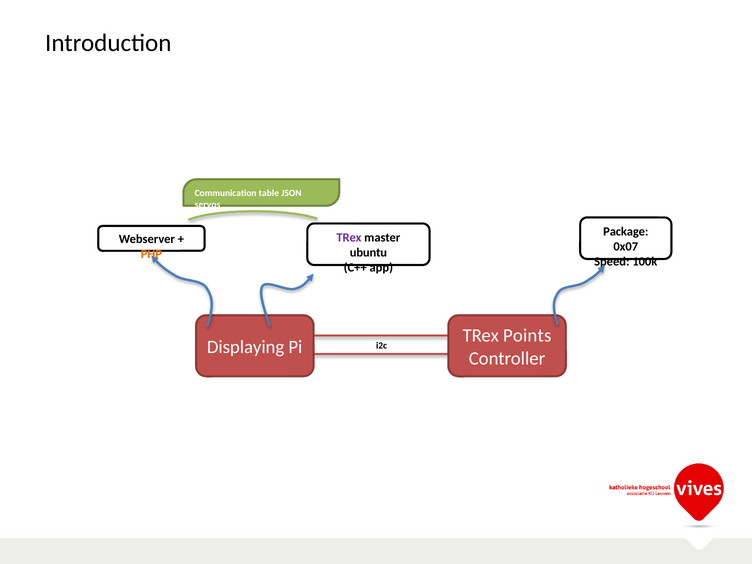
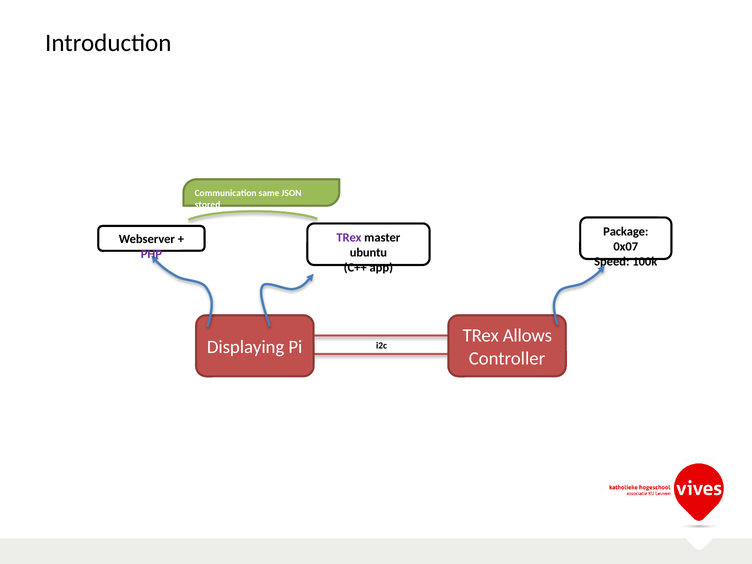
table: table -> same
servos: servos -> stored
PHP colour: orange -> purple
Points: Points -> Allows
